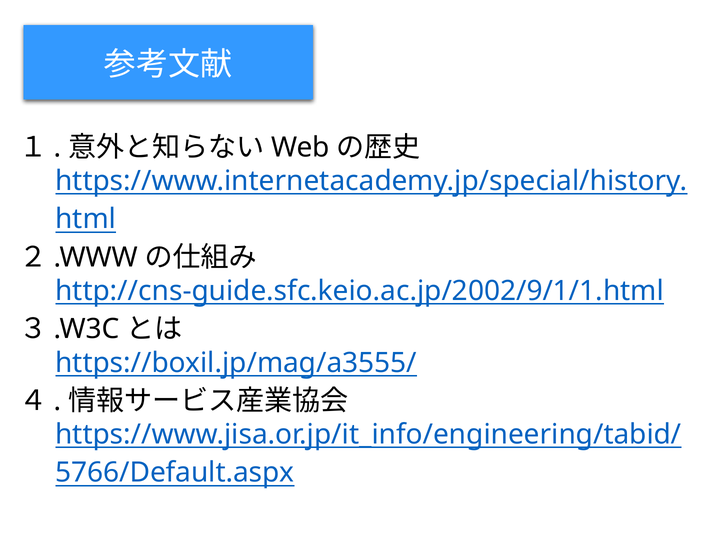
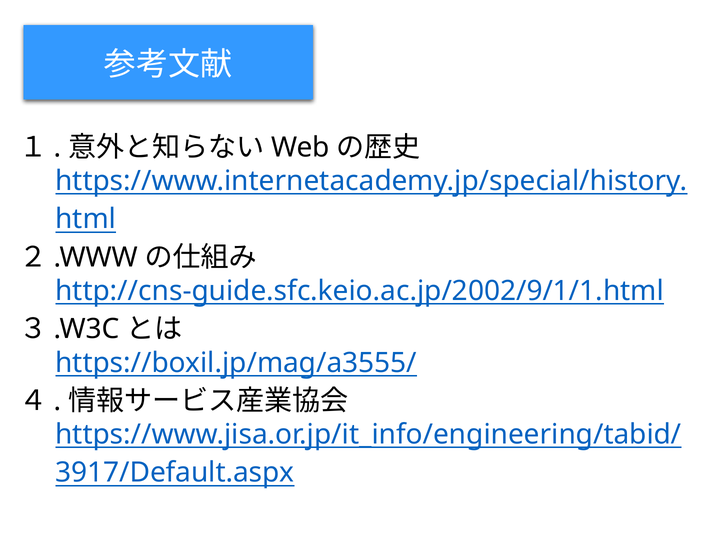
5766/Default.aspx: 5766/Default.aspx -> 3917/Default.aspx
